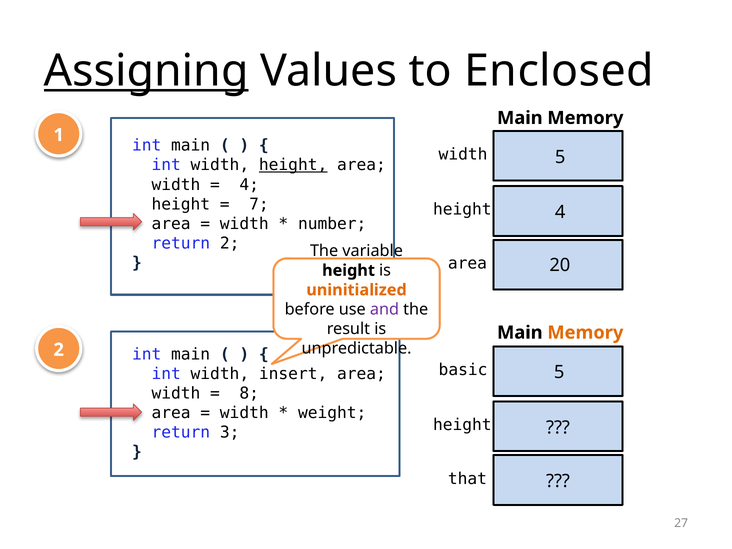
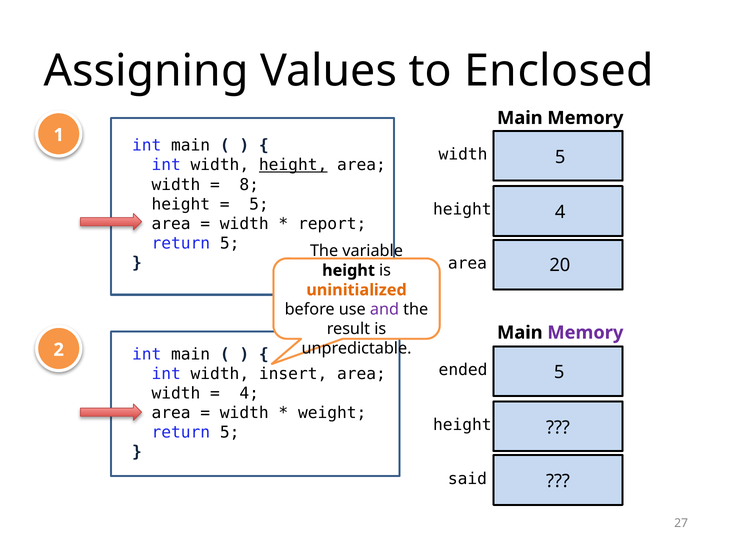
Assigning underline: present -> none
4 at (249, 185): 4 -> 8
7 at (259, 204): 7 -> 5
number: number -> report
2 at (230, 243): 2 -> 5
Memory at (585, 333) colour: orange -> purple
basic: basic -> ended
8 at (249, 393): 8 -> 4
3 at (230, 432): 3 -> 5
that: that -> said
